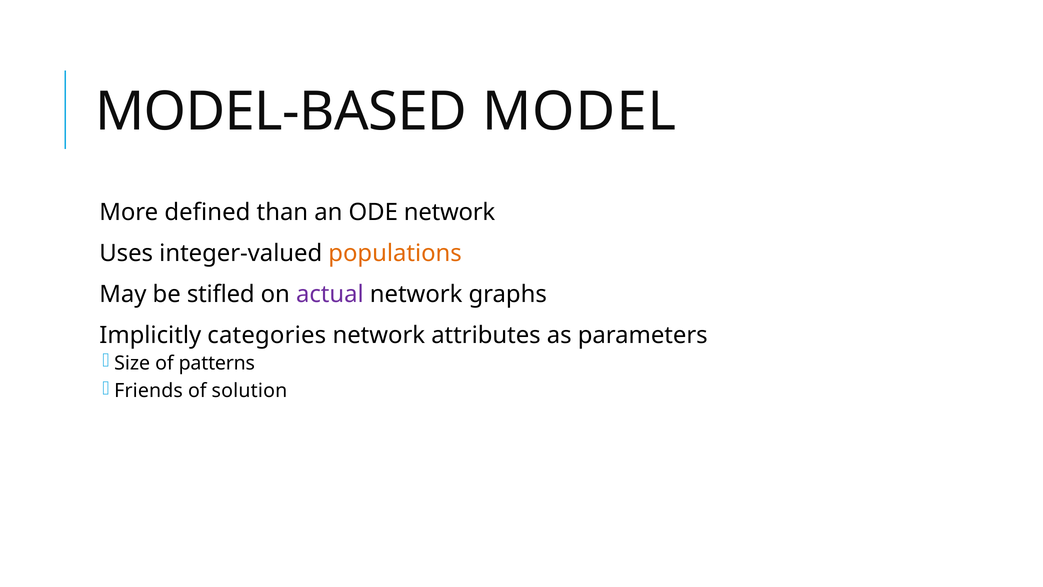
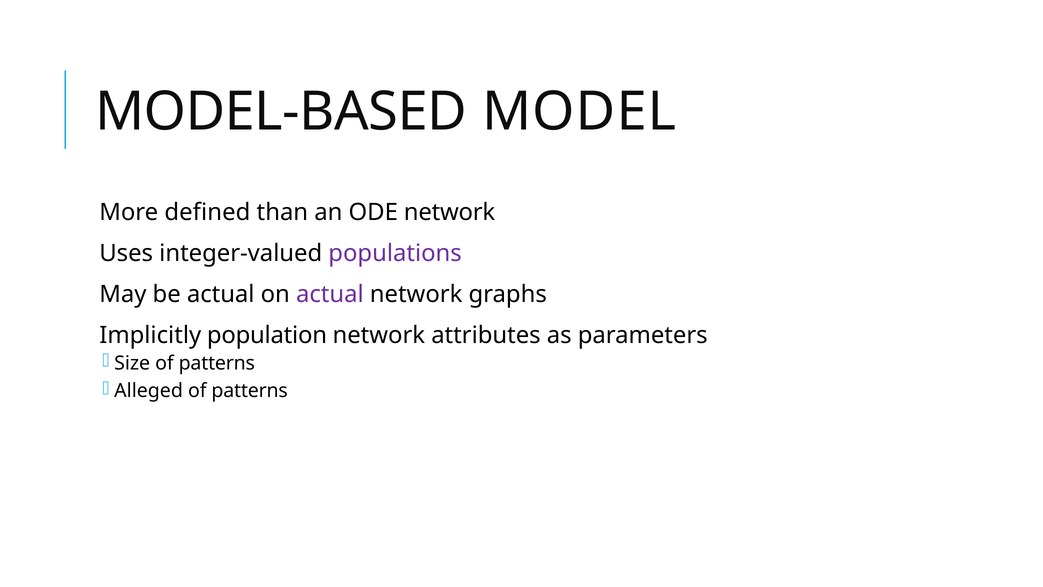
populations colour: orange -> purple
be stifled: stifled -> actual
categories: categories -> population
Friends: Friends -> Alleged
solution at (249, 391): solution -> patterns
